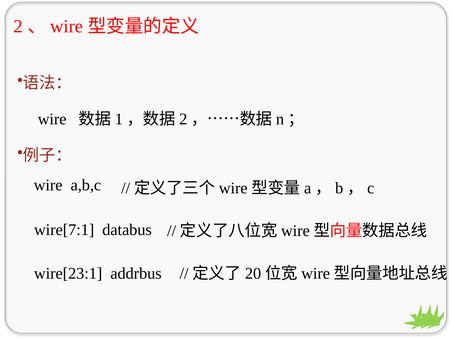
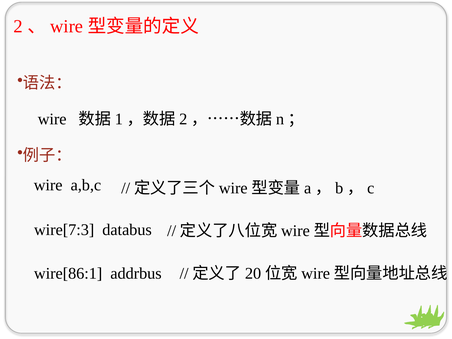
wire[7:1: wire[7:1 -> wire[7:3
wire[23:1: wire[23:1 -> wire[86:1
